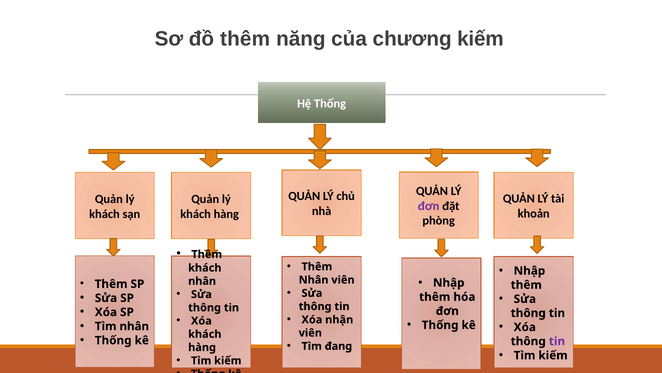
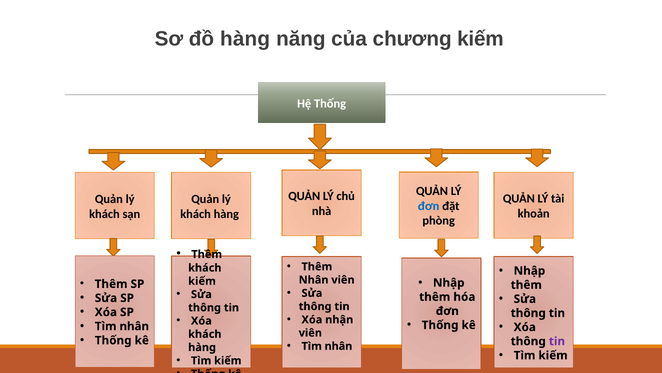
đồ thêm: thêm -> hàng
đơn at (429, 206) colour: purple -> blue
nhân at (202, 281): nhân -> kiếm
đang at (338, 346): đang -> nhân
